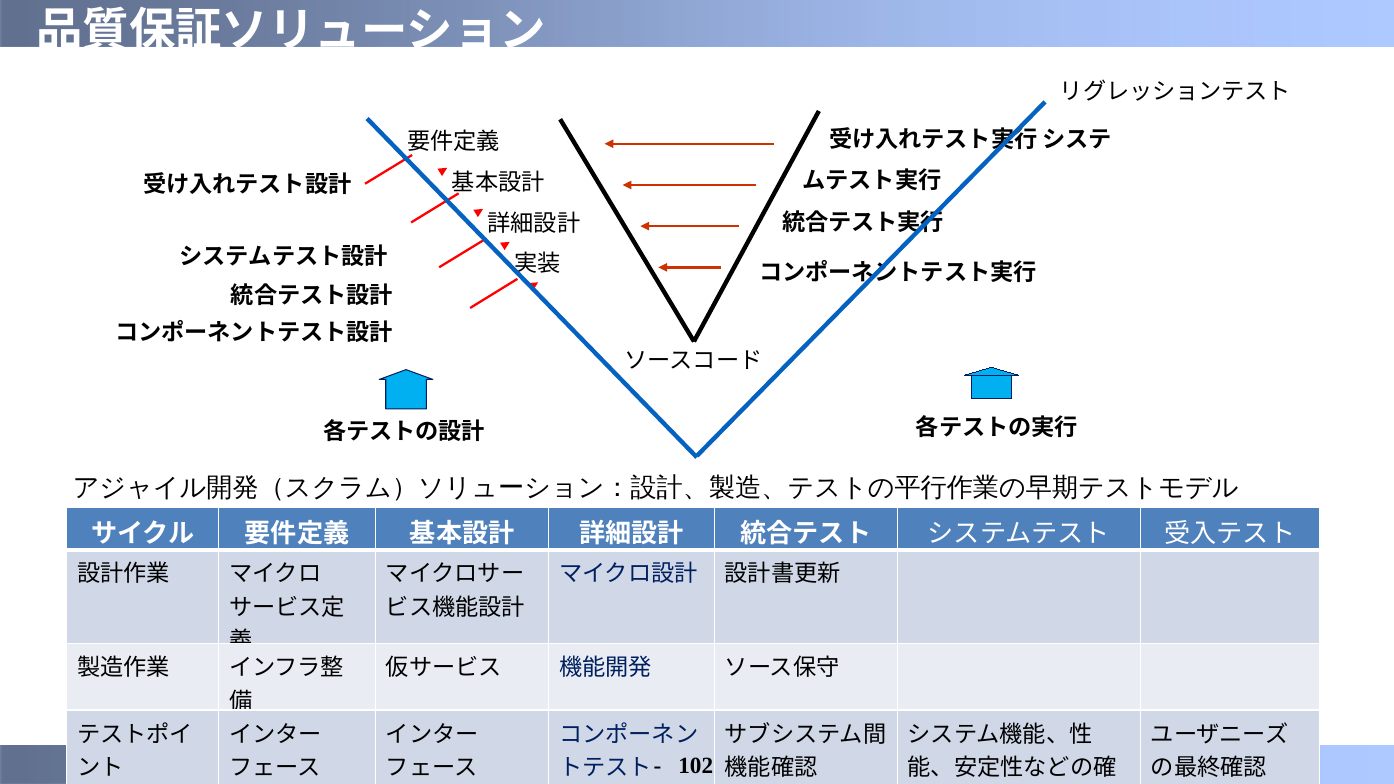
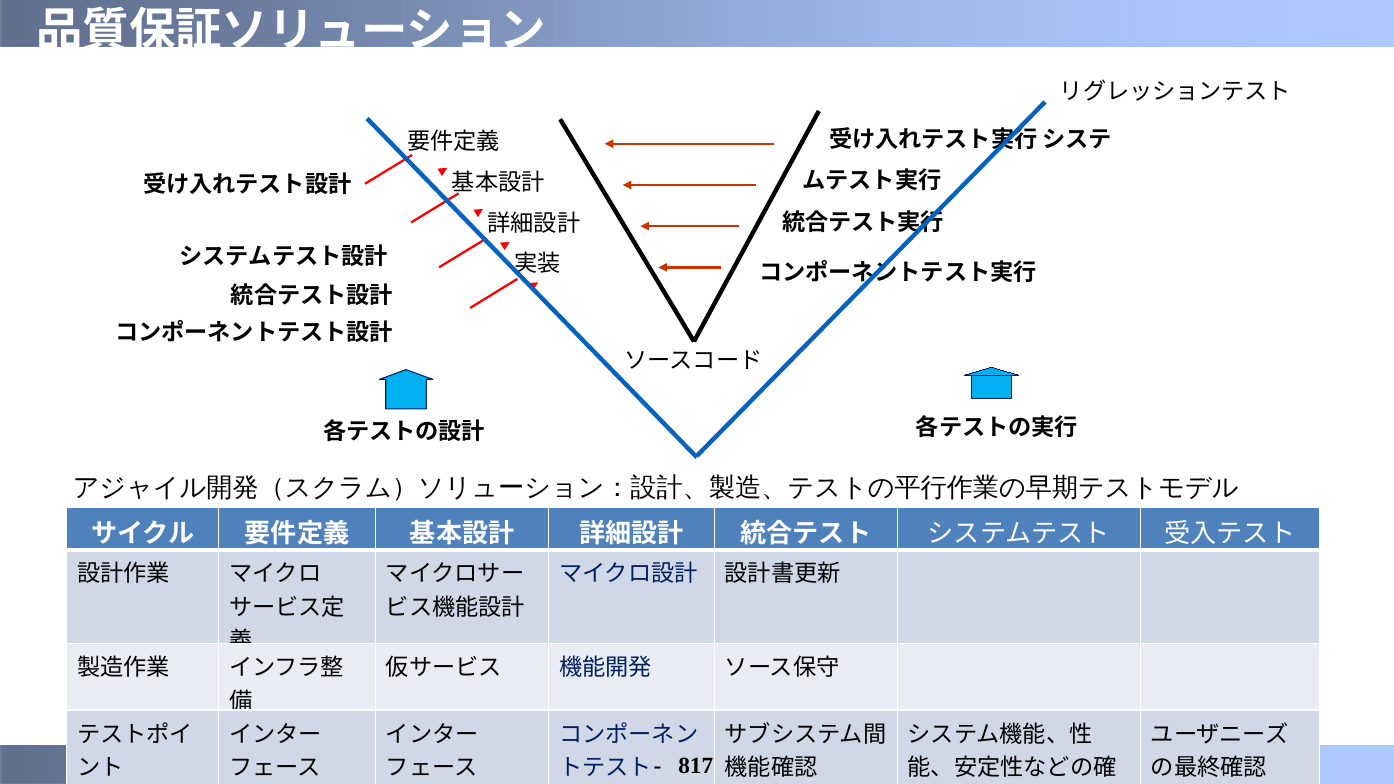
102: 102 -> 817
